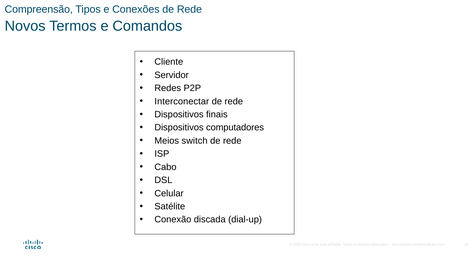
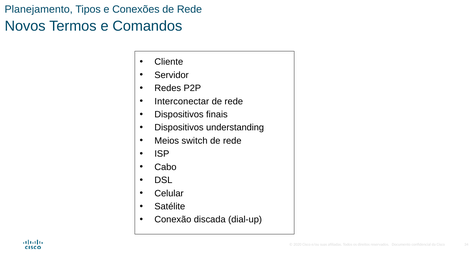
Compreensão: Compreensão -> Planejamento
computadores: computadores -> understanding
